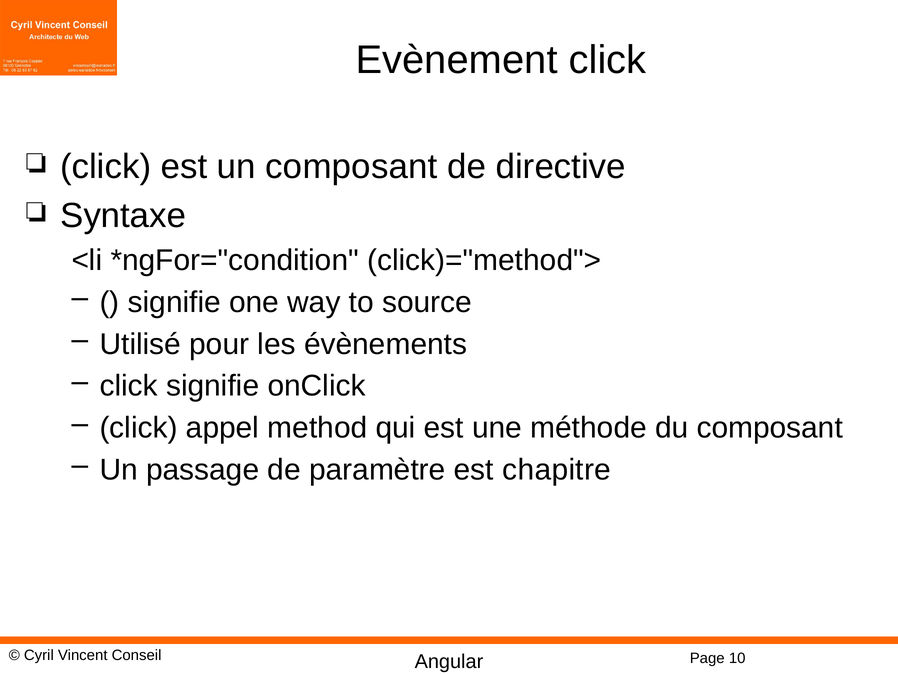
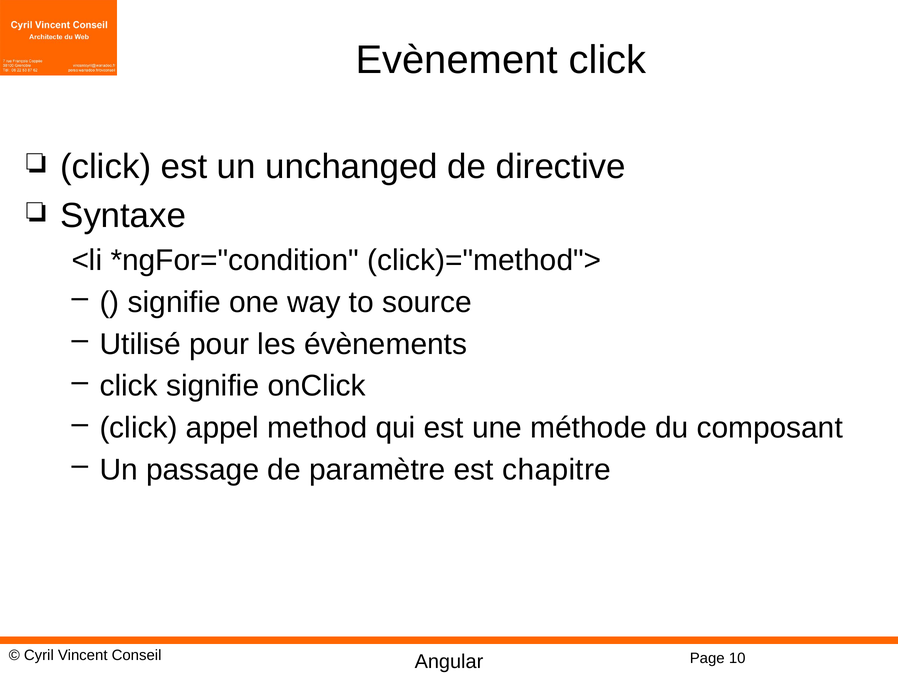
un composant: composant -> unchanged
